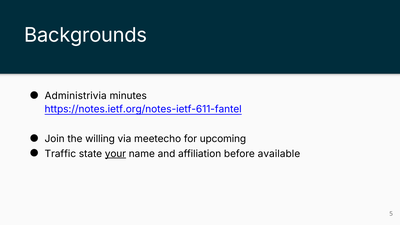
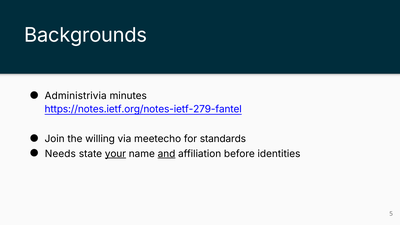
https://notes.ietf.org/notes-ietf-611-fantel: https://notes.ietf.org/notes-ietf-611-fantel -> https://notes.ietf.org/notes-ietf-279-fantel
upcoming: upcoming -> standards
Traffic: Traffic -> Needs
and underline: none -> present
available: available -> identities
